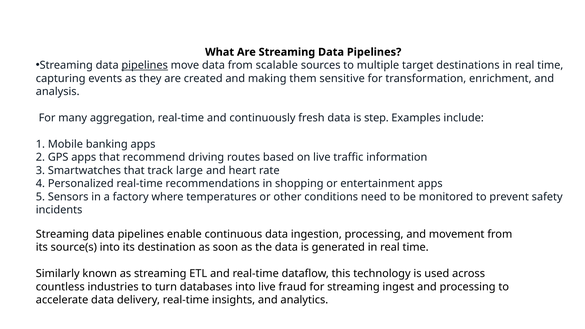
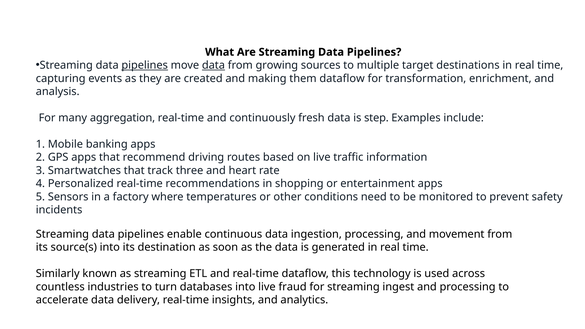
data at (213, 65) underline: none -> present
scalable: scalable -> growing
them sensitive: sensitive -> dataflow
large: large -> three
